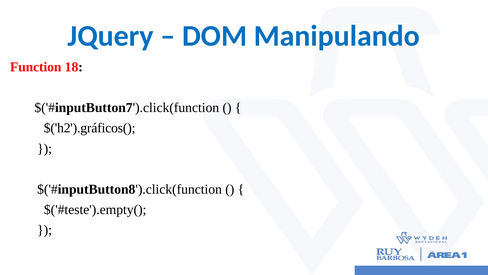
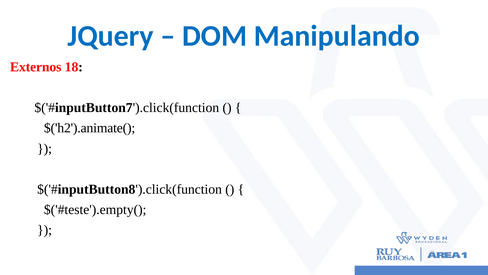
Function: Function -> Externos
$('h2').gráficos(: $('h2').gráficos( -> $('h2').animate(
